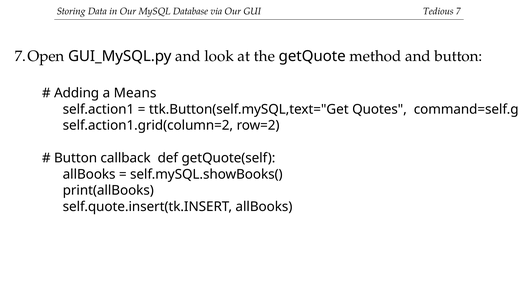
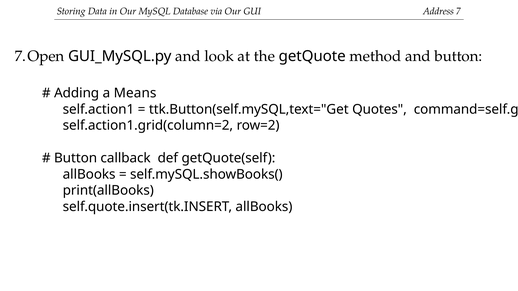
Tedious: Tedious -> Address
